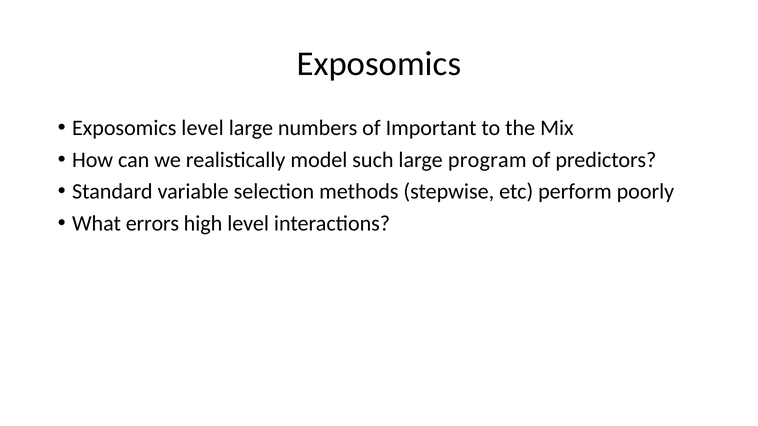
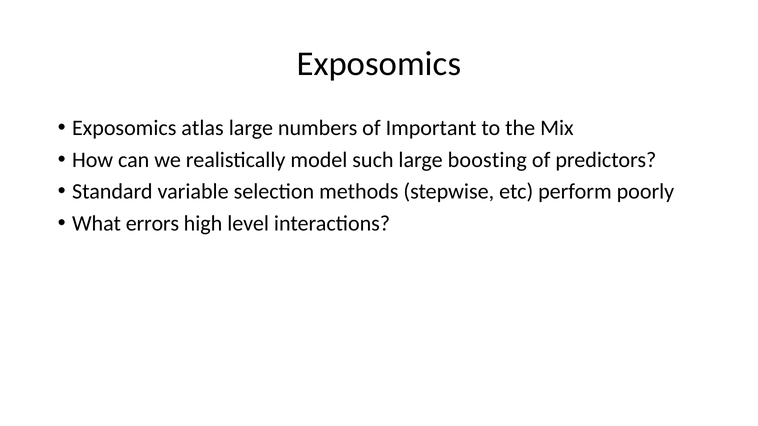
Exposomics level: level -> atlas
program: program -> boosting
